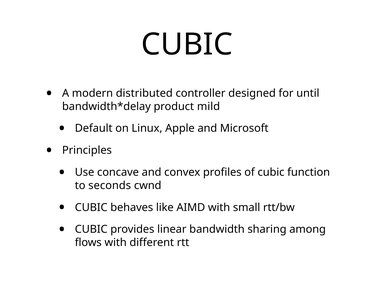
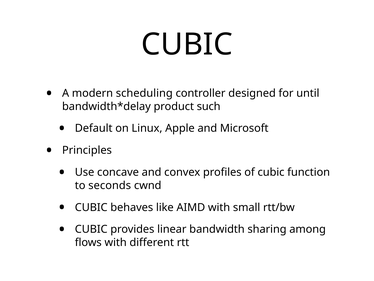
distributed: distributed -> scheduling
mild: mild -> such
